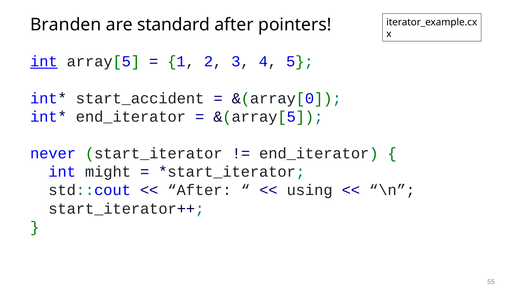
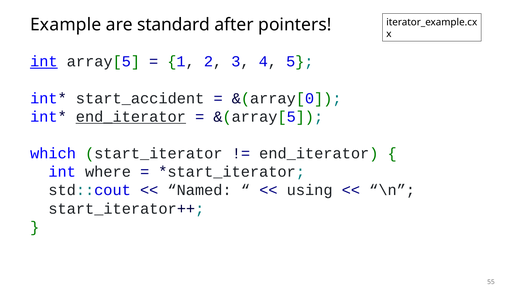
Branden: Branden -> Example
end_iterator at (131, 116) underline: none -> present
never: never -> which
might: might -> where
After at (200, 190): After -> Named
